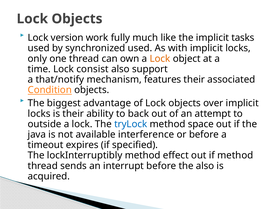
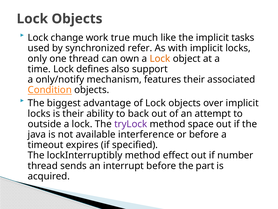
version: version -> change
fully: fully -> true
synchronized used: used -> refer
consist: consist -> defines
that/notify: that/notify -> only/notify
tryLock colour: blue -> purple
if method: method -> number
the also: also -> part
